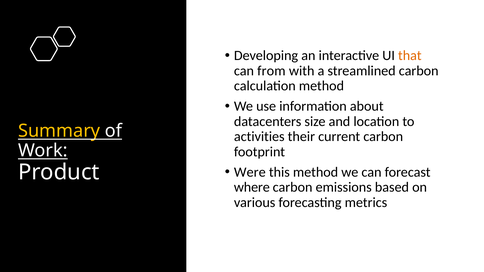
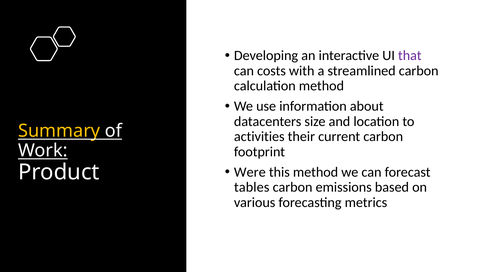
that colour: orange -> purple
from: from -> costs
where: where -> tables
